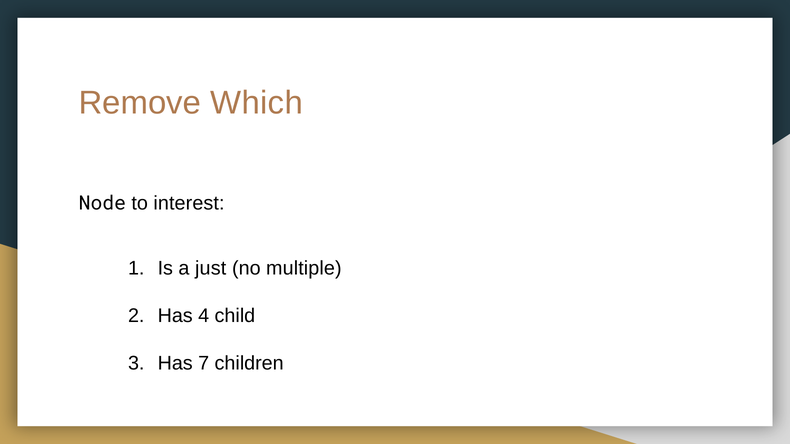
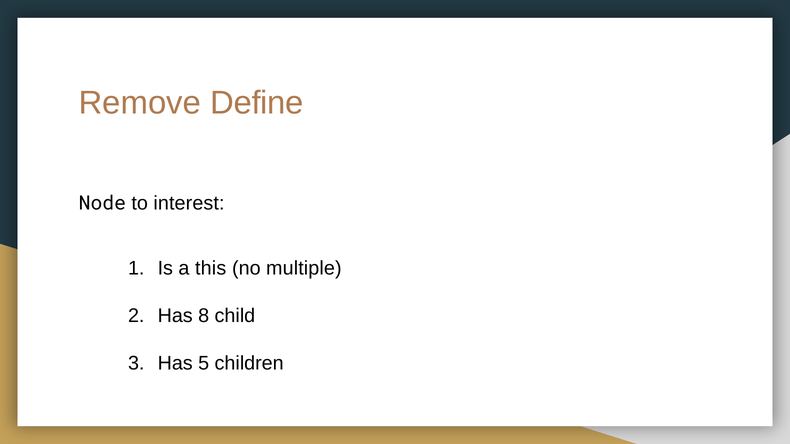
Which: Which -> Define
just: just -> this
4: 4 -> 8
7: 7 -> 5
